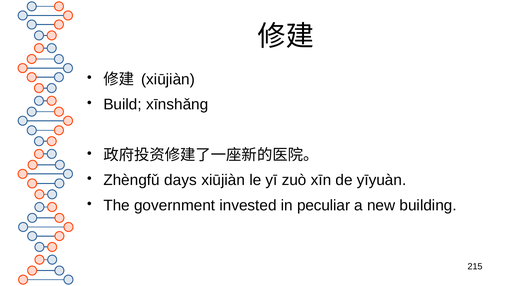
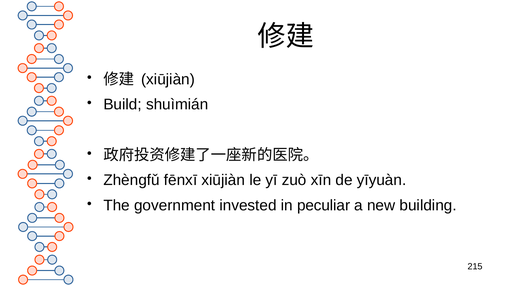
xīnshǎng: xīnshǎng -> shuìmián
days: days -> fēnxī
